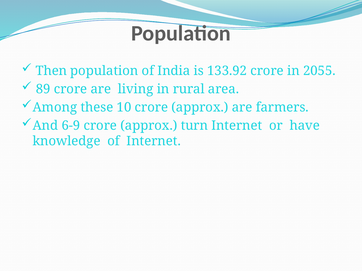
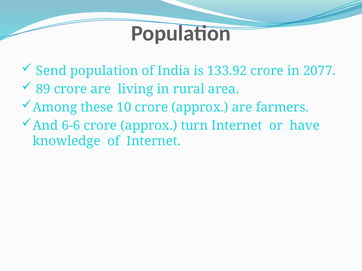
Then: Then -> Send
2055: 2055 -> 2077
6-9: 6-9 -> 6-6
